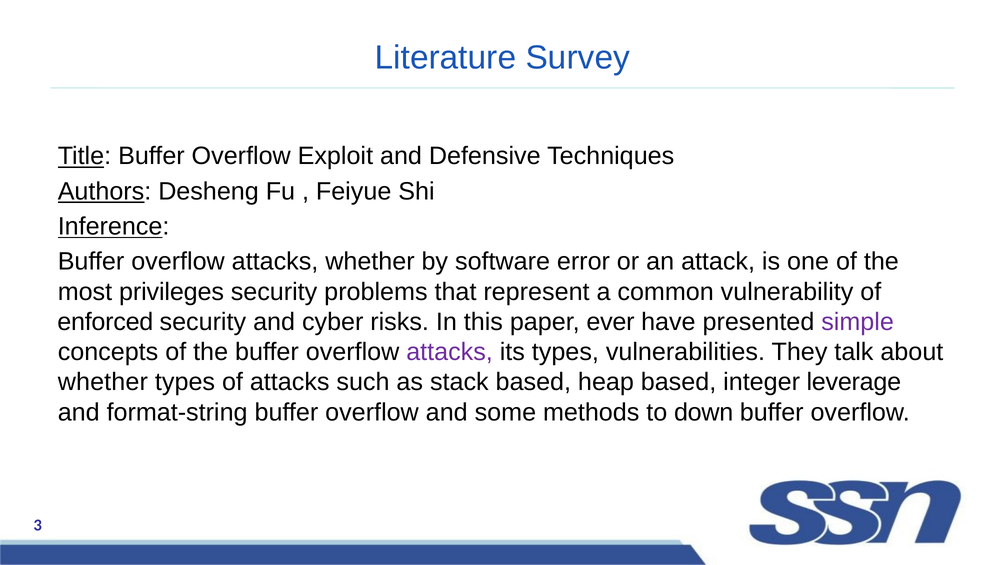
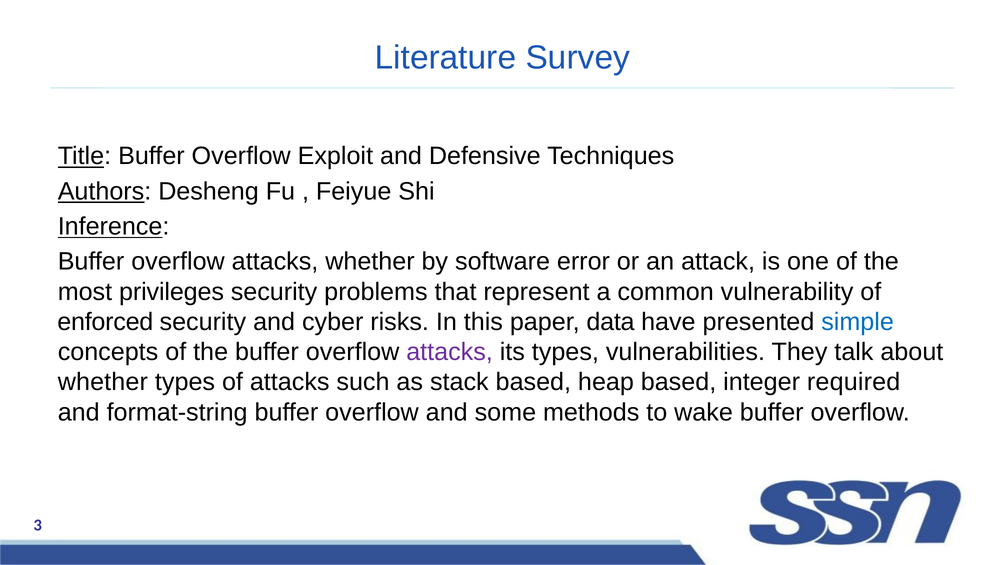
ever: ever -> data
simple colour: purple -> blue
leverage: leverage -> required
down: down -> wake
